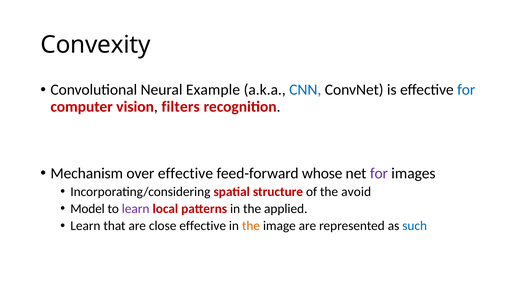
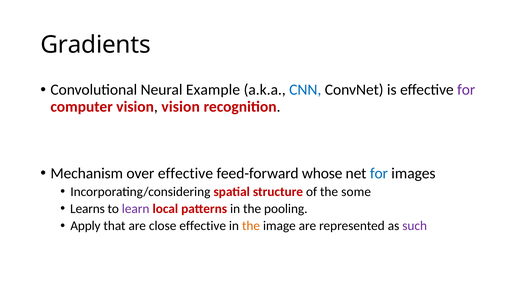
Convexity: Convexity -> Gradients
for at (466, 90) colour: blue -> purple
vision filters: filters -> vision
for at (379, 173) colour: purple -> blue
avoid: avoid -> some
Model: Model -> Learns
applied: applied -> pooling
Learn at (85, 226): Learn -> Apply
such colour: blue -> purple
